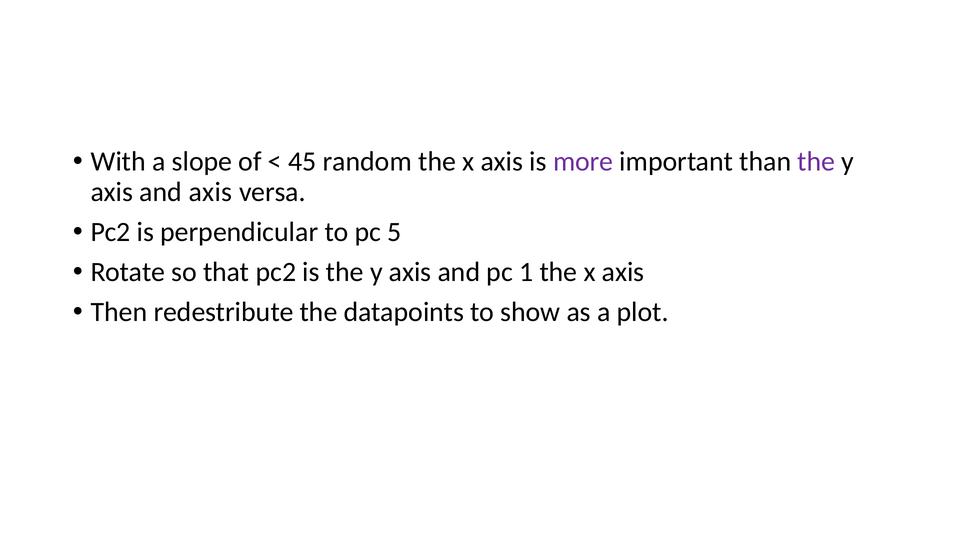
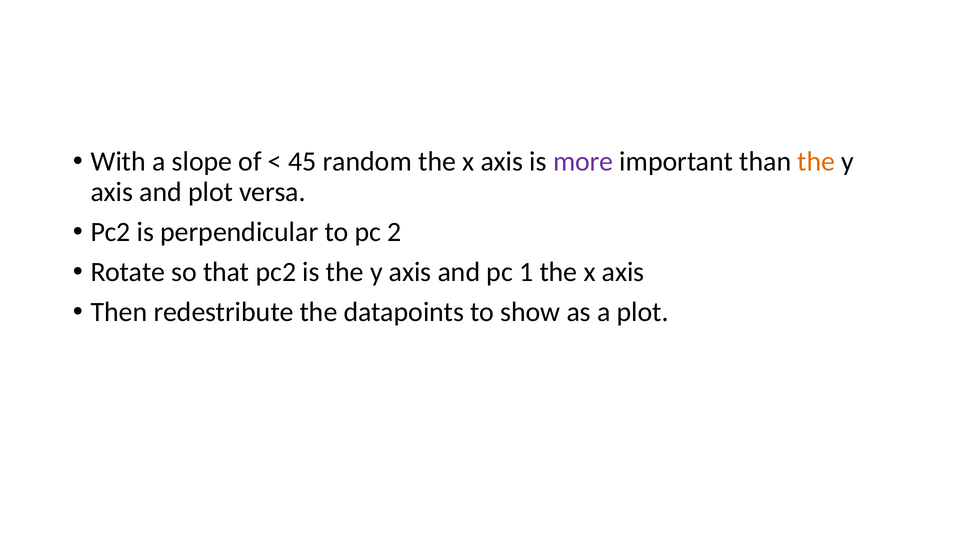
the at (816, 162) colour: purple -> orange
and axis: axis -> plot
5: 5 -> 2
